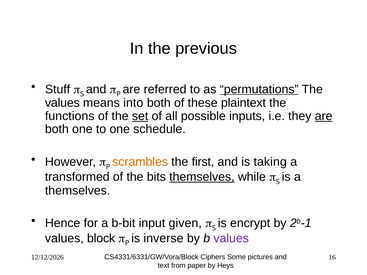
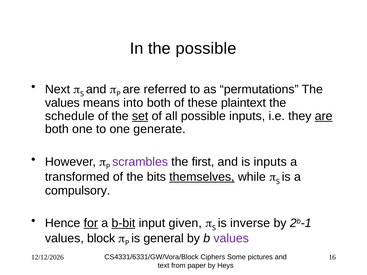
the previous: previous -> possible
Stuff: Stuff -> Next
permutations underline: present -> none
functions: functions -> schedule
schedule: schedule -> generate
scrambles colour: orange -> purple
is taking: taking -> inputs
themselves at (78, 191): themselves -> compulsory
for underline: none -> present
b-bit underline: none -> present
encrypt: encrypt -> inverse
inverse: inverse -> general
